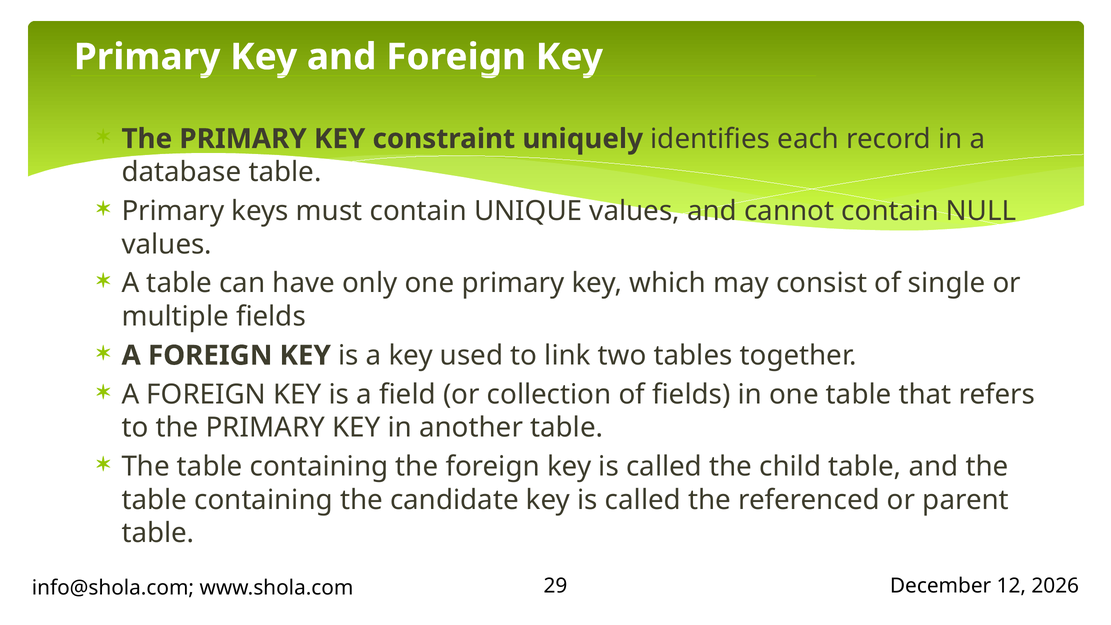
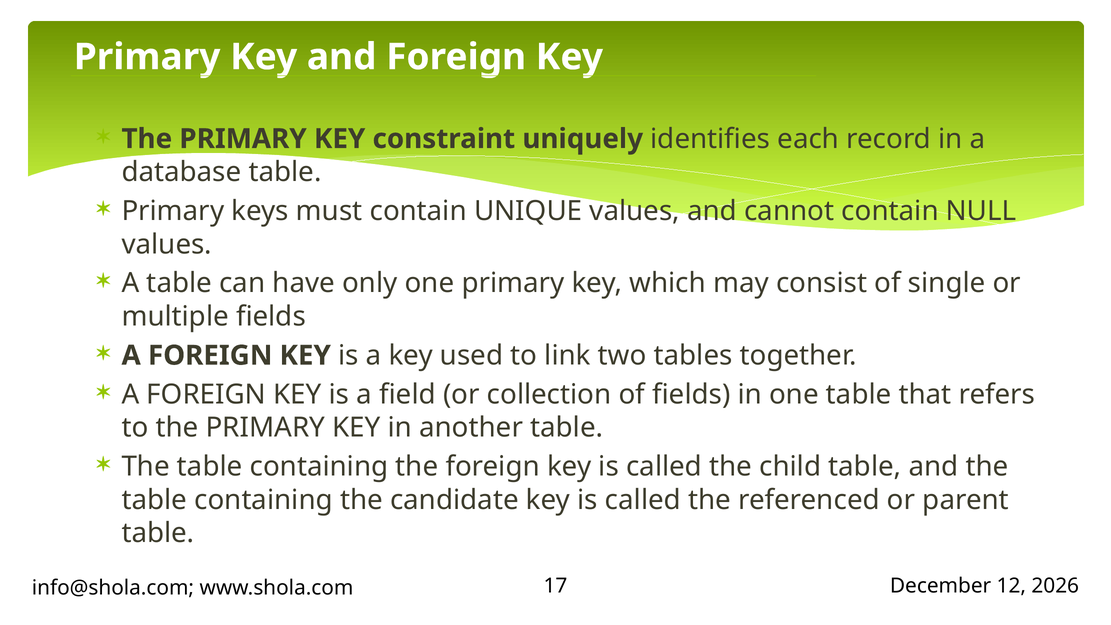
29: 29 -> 17
